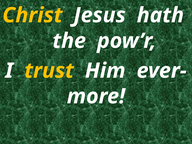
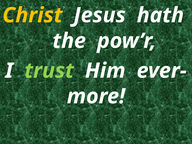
trust colour: yellow -> light green
